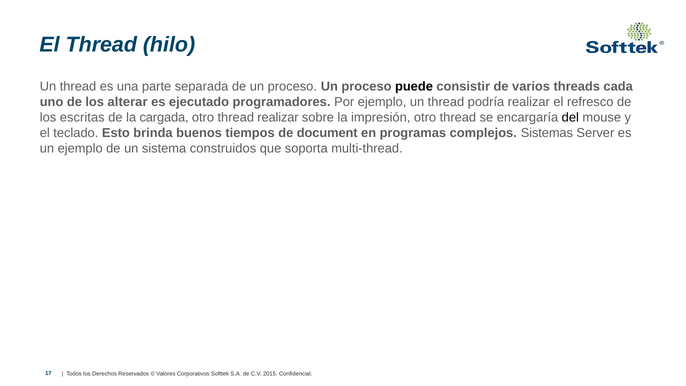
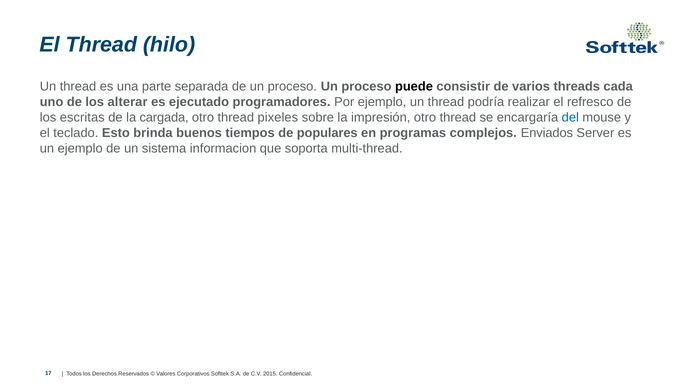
thread realizar: realizar -> pixeles
del colour: black -> blue
document: document -> populares
Sistemas: Sistemas -> Enviados
construidos: construidos -> informacion
